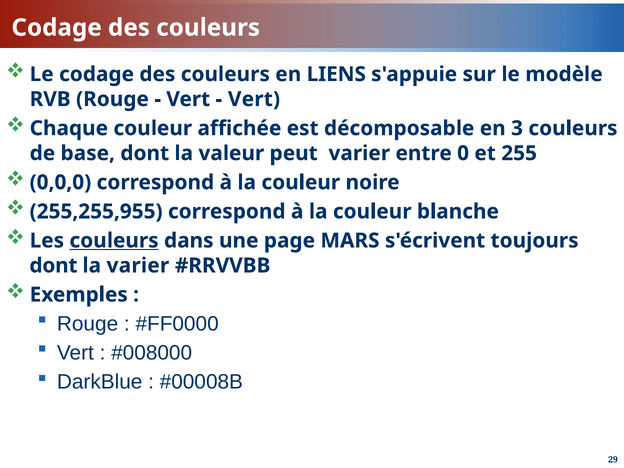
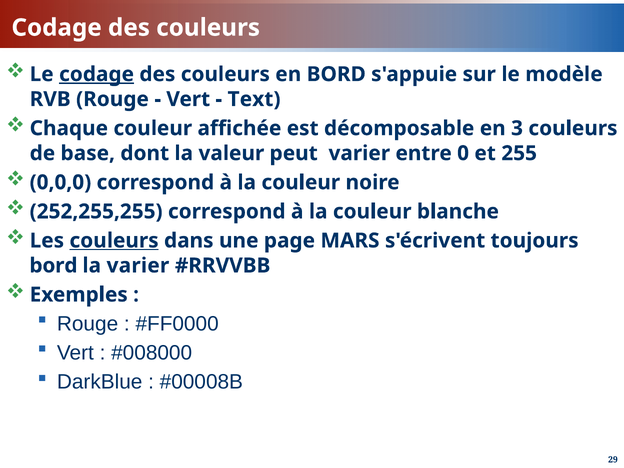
codage at (97, 74) underline: none -> present
en LIENS: LIENS -> BORD
Vert at (254, 99): Vert -> Text
255,255,955: 255,255,955 -> 252,255,255
dont at (53, 266): dont -> bord
